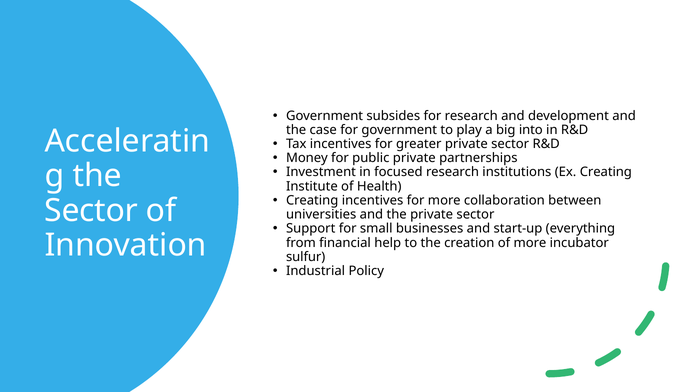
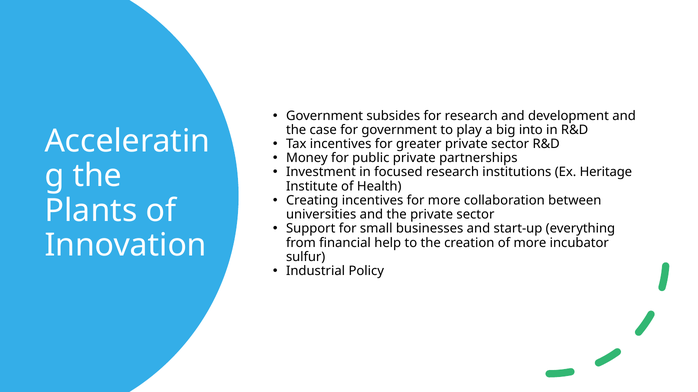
Ex Creating: Creating -> Heritage
Sector at (91, 211): Sector -> Plants
